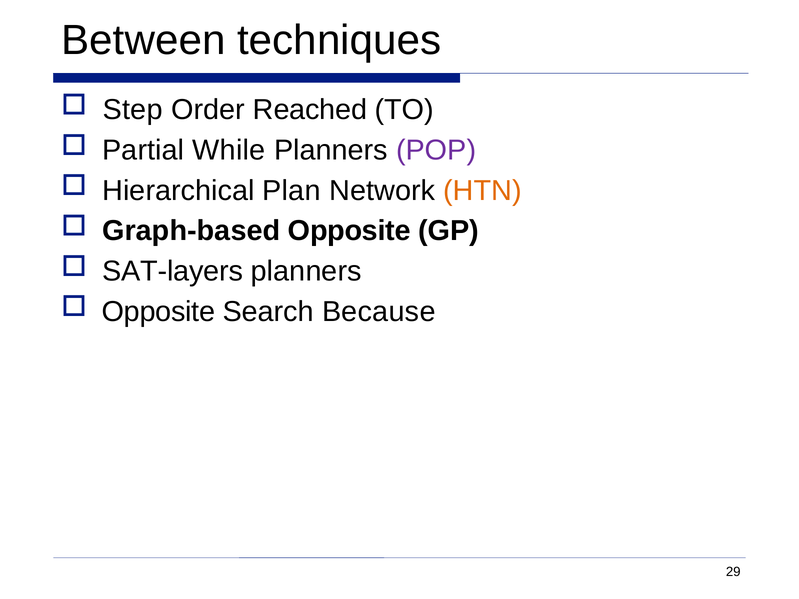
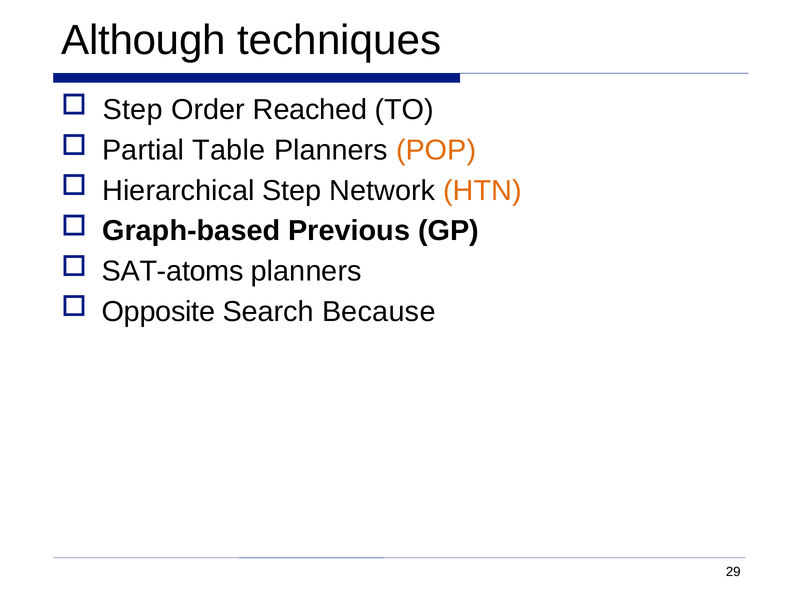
Between: Between -> Although
While: While -> Table
POP colour: purple -> orange
Hierarchical Plan: Plan -> Step
Graph-based Opposite: Opposite -> Previous
SAT-layers: SAT-layers -> SAT-atoms
